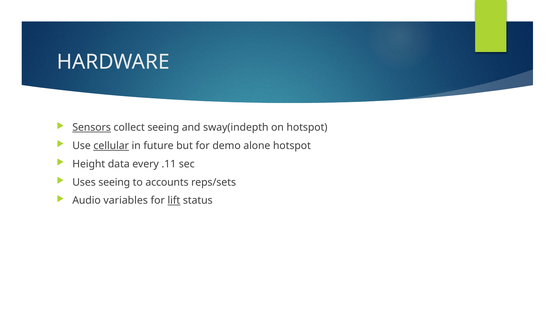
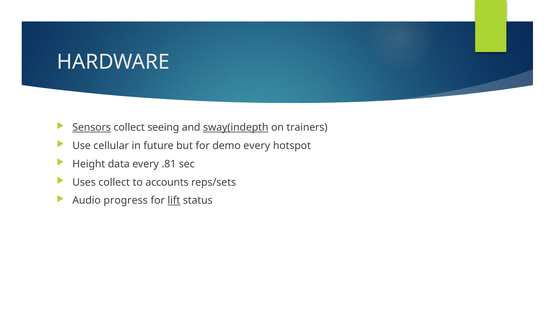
sway(indepth underline: none -> present
on hotspot: hotspot -> trainers
cellular underline: present -> none
demo alone: alone -> every
.11: .11 -> .81
Uses seeing: seeing -> collect
variables: variables -> progress
